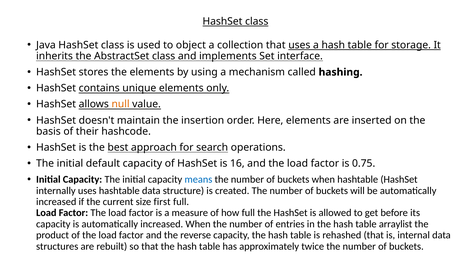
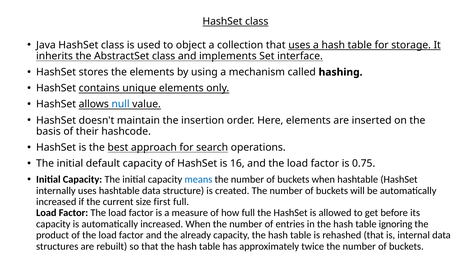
null colour: orange -> blue
arraylist: arraylist -> ignoring
reverse: reverse -> already
